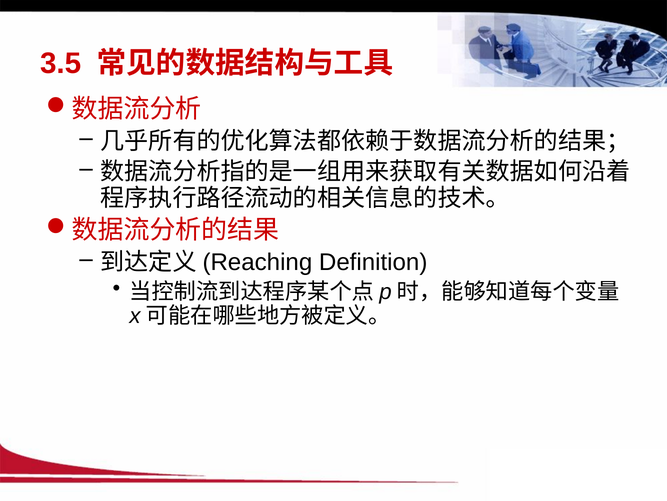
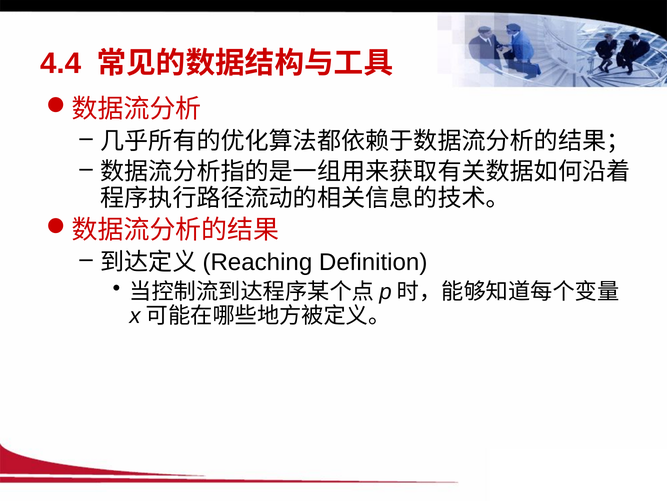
3.5: 3.5 -> 4.4
